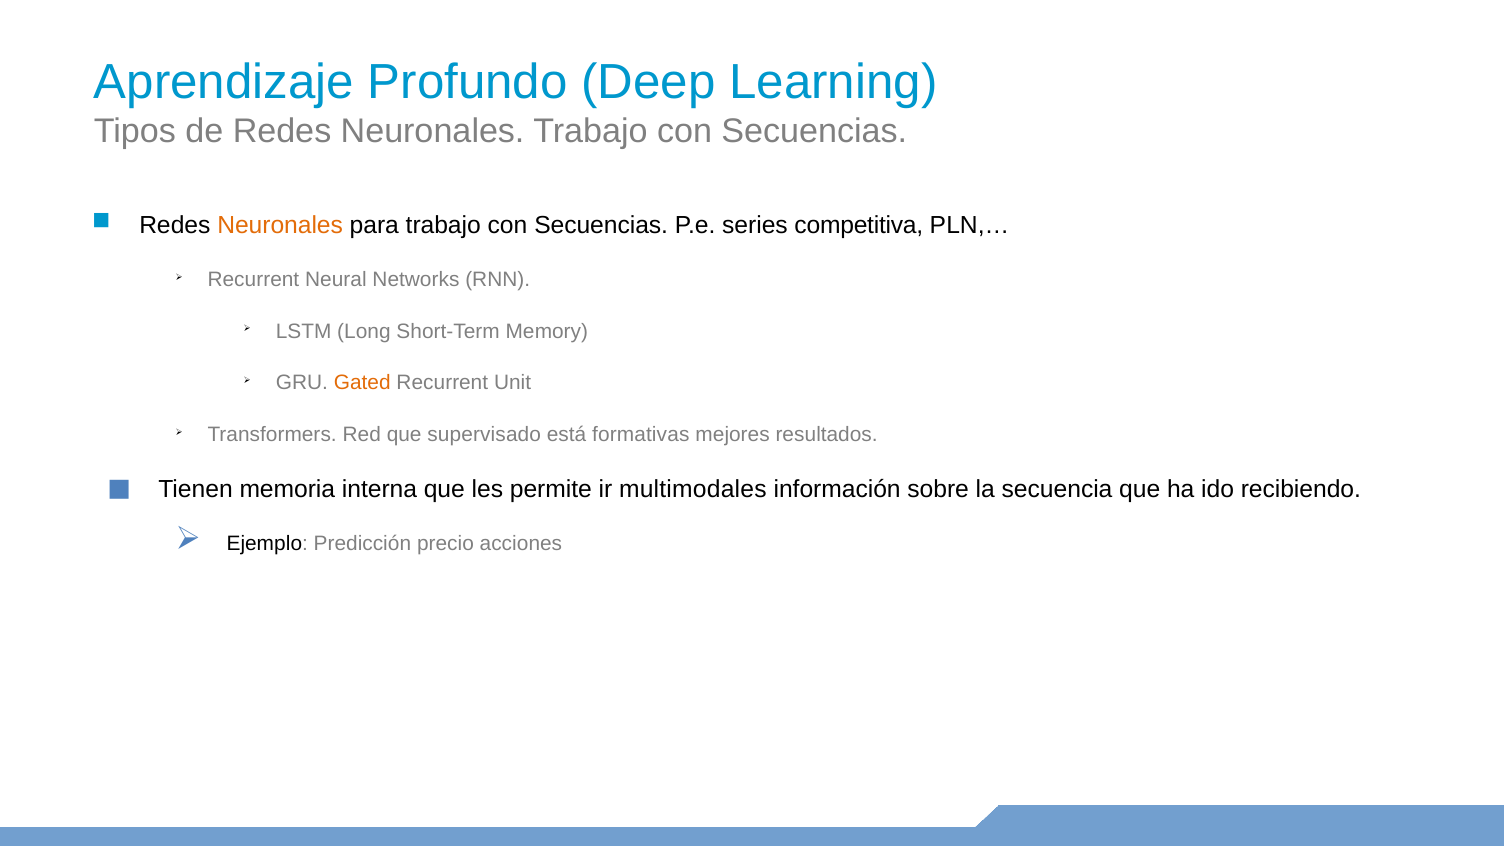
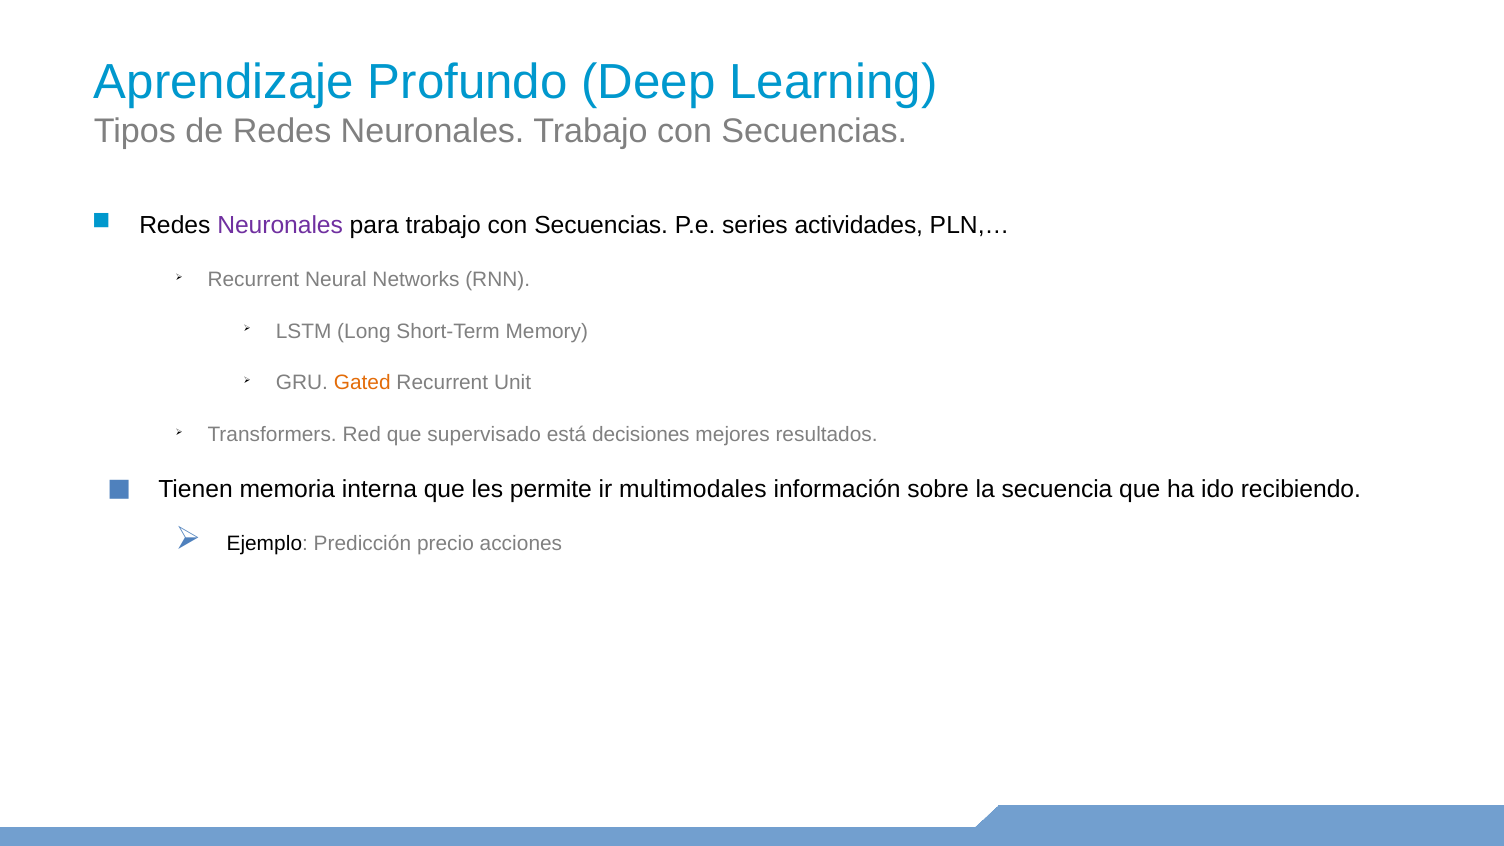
Neuronales at (280, 225) colour: orange -> purple
competitiva: competitiva -> actividades
formativas: formativas -> decisiones
